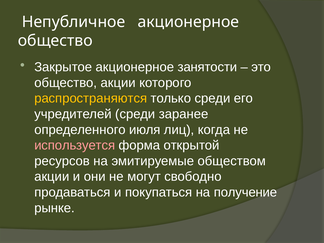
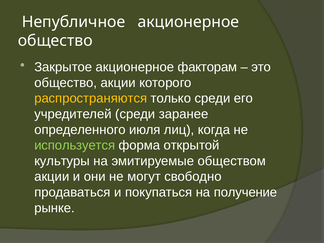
занятости: занятости -> факторам
используется colour: pink -> light green
ресурсов: ресурсов -> культуры
